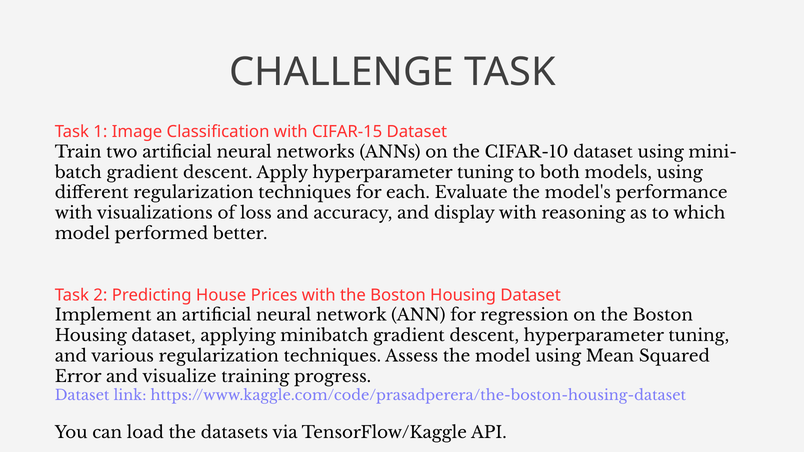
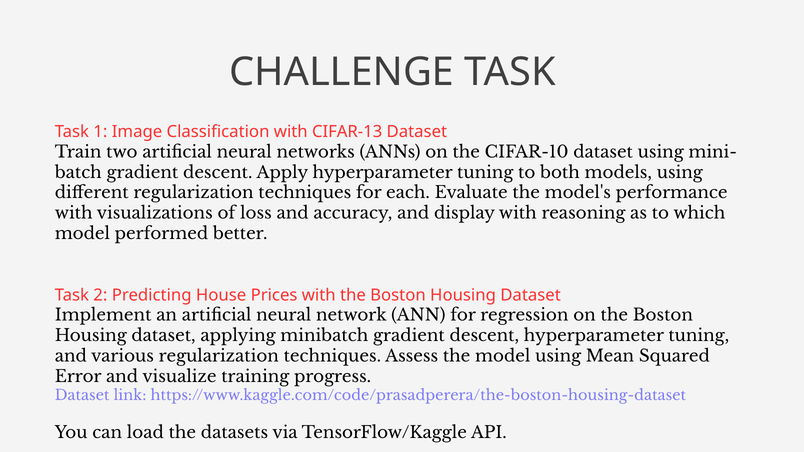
CIFAR-15: CIFAR-15 -> CIFAR-13
